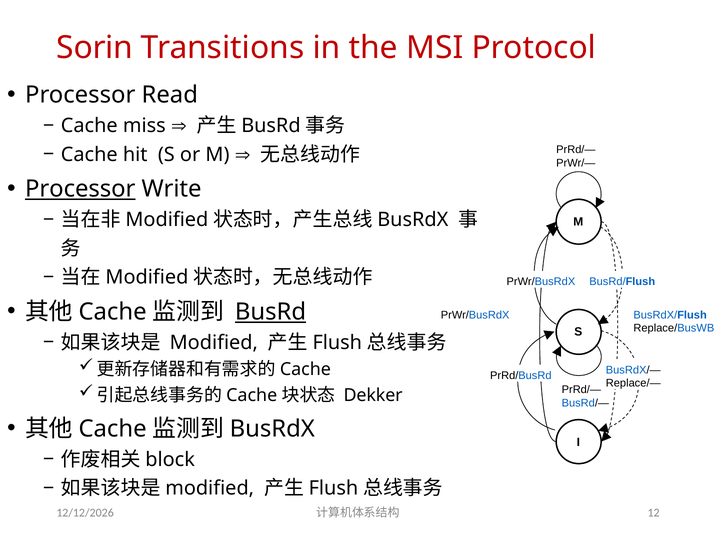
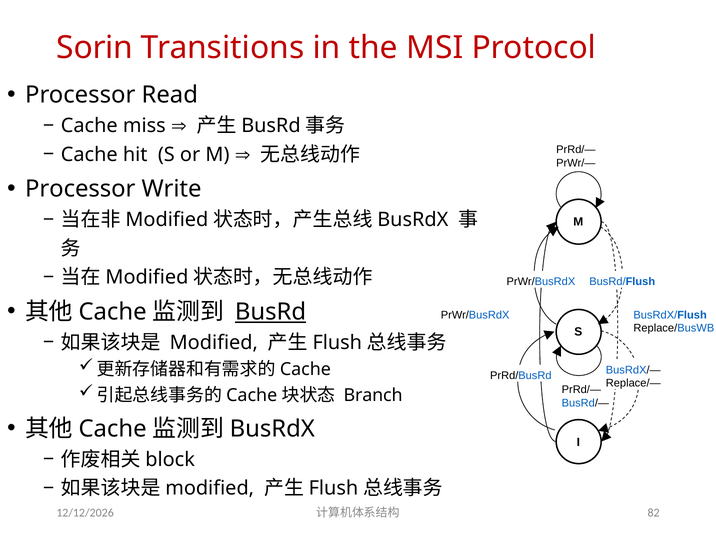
Processor at (80, 189) underline: present -> none
Dekker: Dekker -> Branch
12: 12 -> 82
